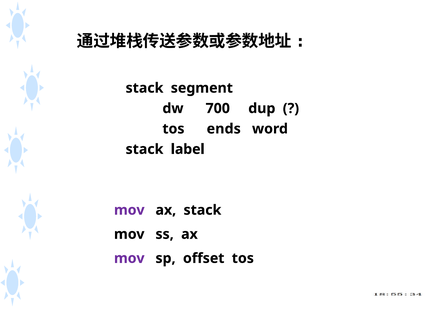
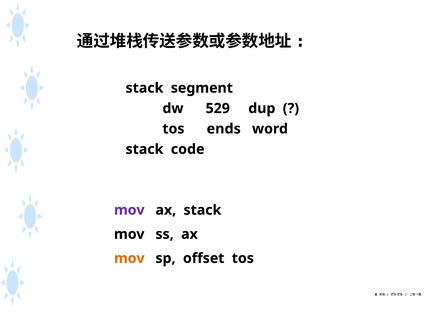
700: 700 -> 529
label: label -> code
mov at (129, 258) colour: purple -> orange
